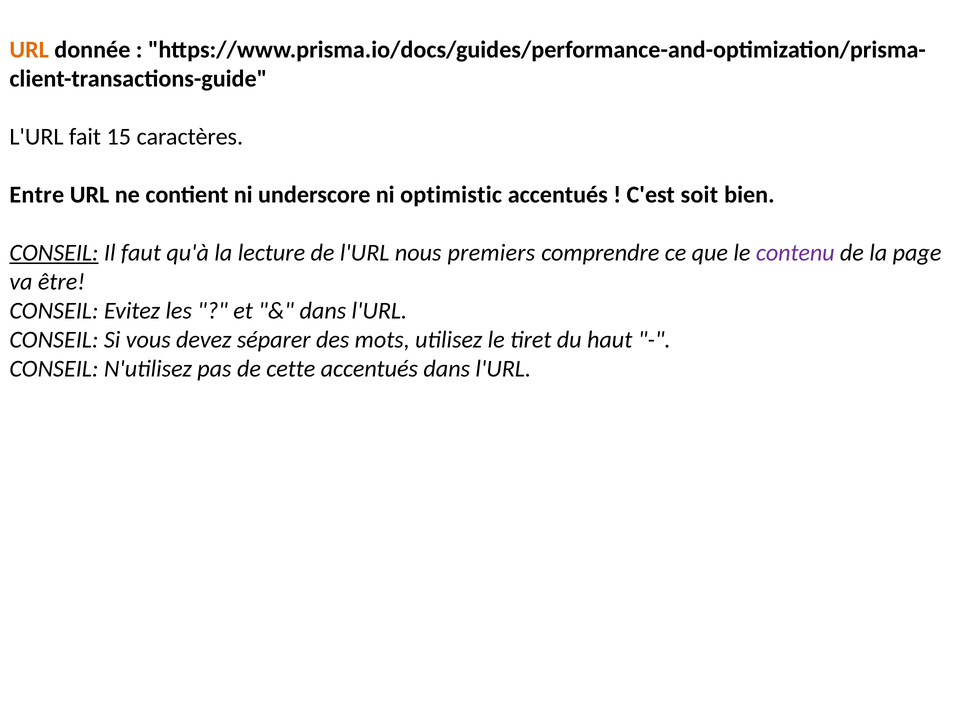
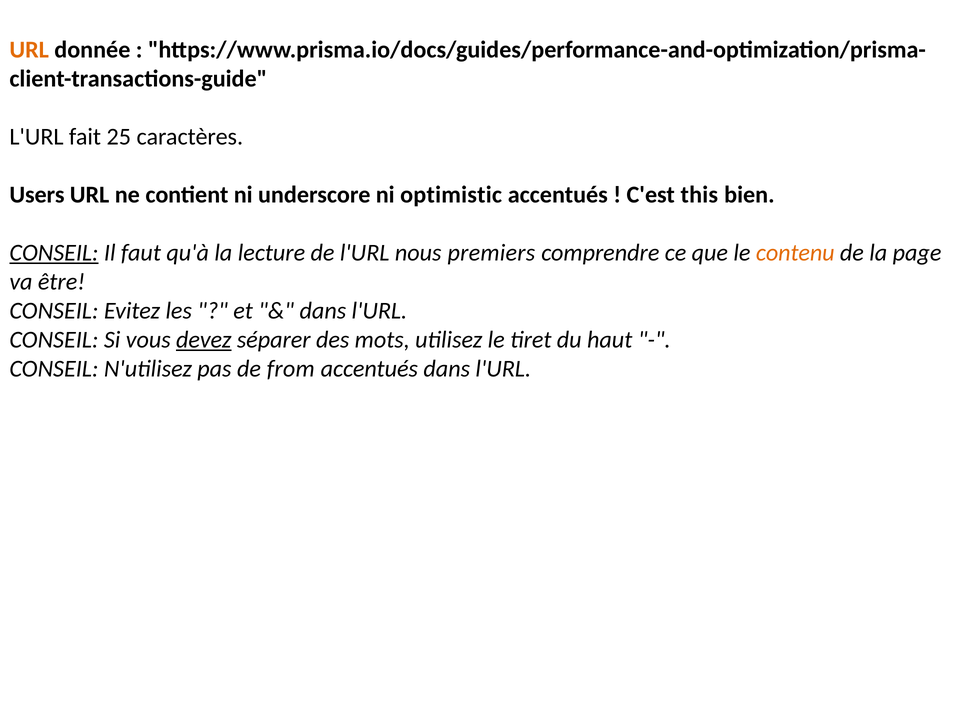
15: 15 -> 25
Entre: Entre -> Users
soit: soit -> this
contenu colour: purple -> orange
devez underline: none -> present
cette: cette -> from
